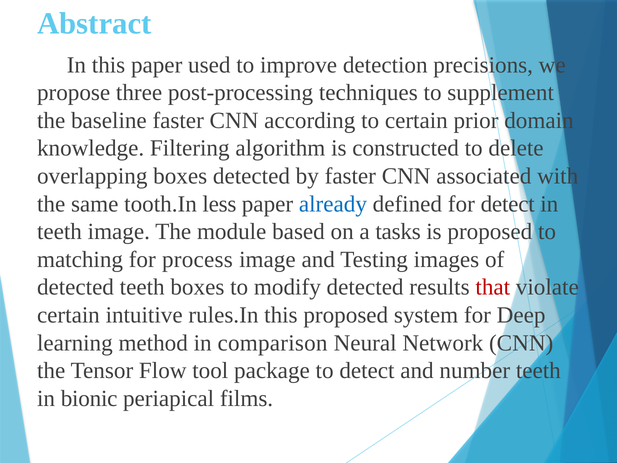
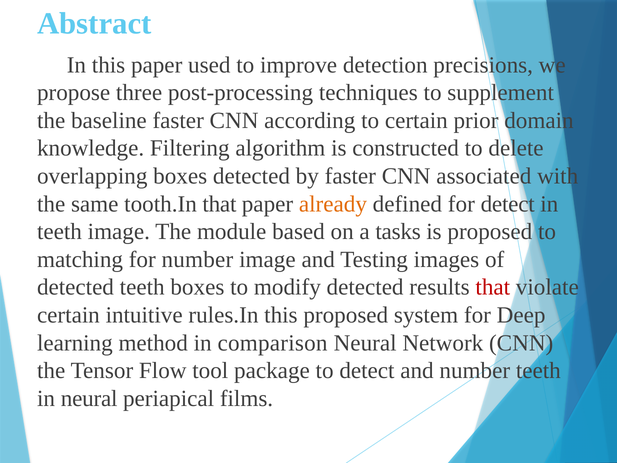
tooth.In less: less -> that
already colour: blue -> orange
for process: process -> number
in bionic: bionic -> neural
